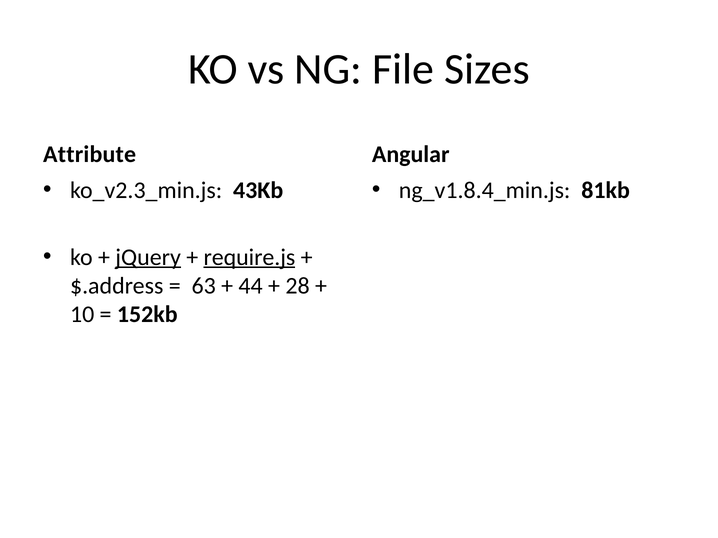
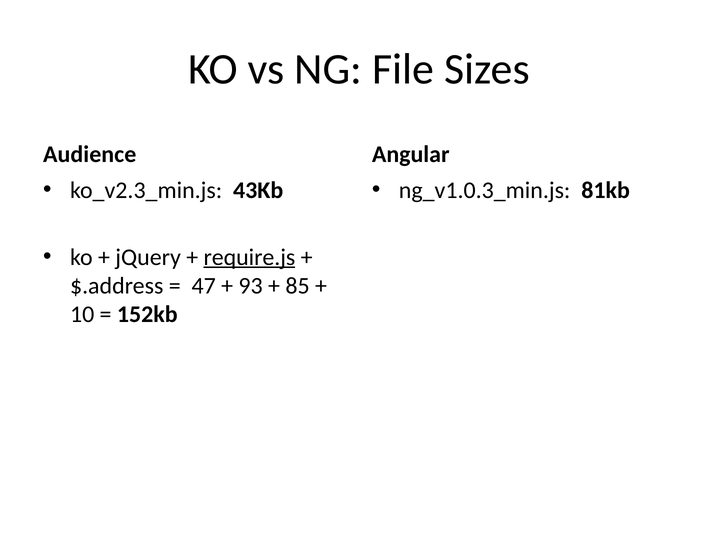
Attribute: Attribute -> Audience
ng_v1.8.4_min.js: ng_v1.8.4_min.js -> ng_v1.0.3_min.js
jQuery underline: present -> none
63: 63 -> 47
44: 44 -> 93
28: 28 -> 85
